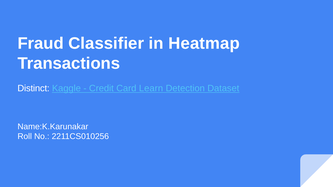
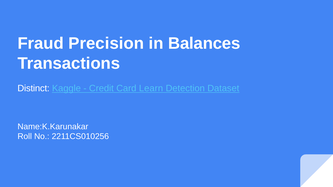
Classifier: Classifier -> Precision
Heatmap: Heatmap -> Balances
